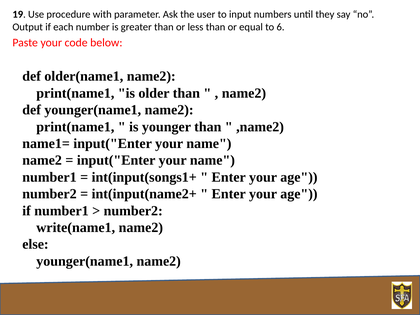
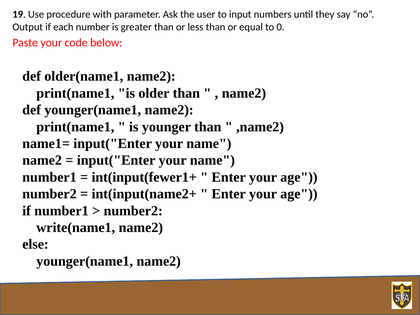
6: 6 -> 0
int(input(songs1+: int(input(songs1+ -> int(input(fewer1+
